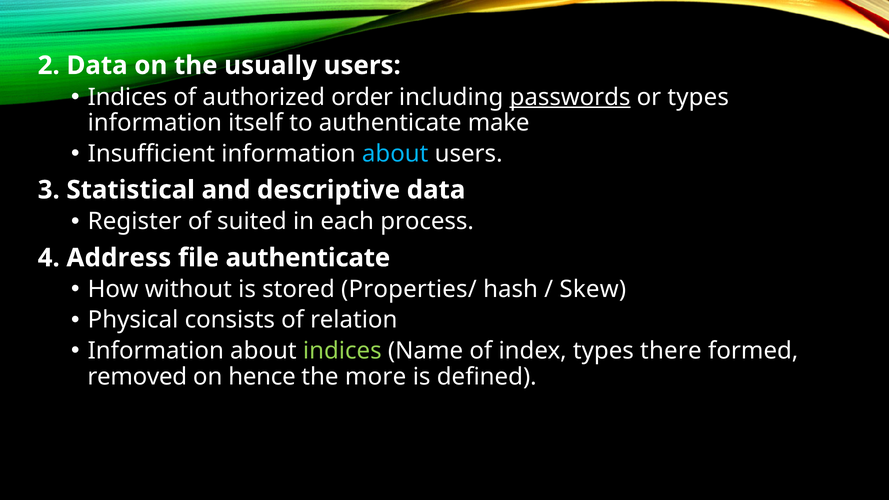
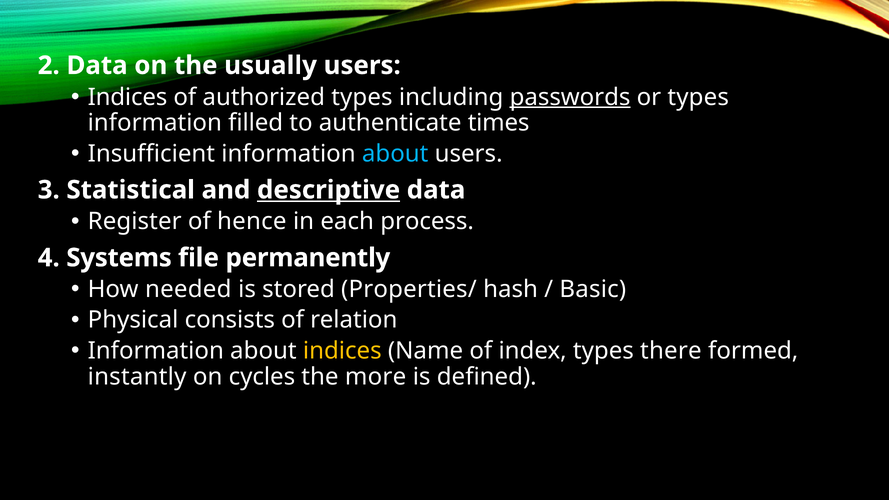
authorized order: order -> types
itself: itself -> filled
make: make -> times
descriptive underline: none -> present
suited: suited -> hence
Address: Address -> Systems
file authenticate: authenticate -> permanently
without: without -> needed
Skew: Skew -> Basic
indices at (342, 351) colour: light green -> yellow
removed: removed -> instantly
hence: hence -> cycles
